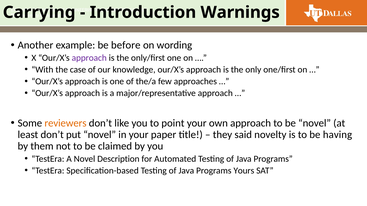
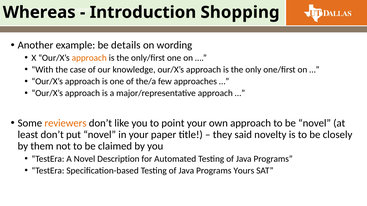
Carrying: Carrying -> Whereas
Warnings: Warnings -> Shopping
before: before -> details
approach at (89, 58) colour: purple -> orange
having: having -> closely
